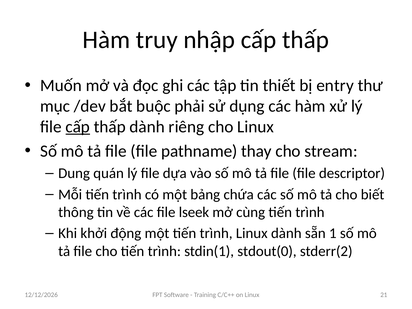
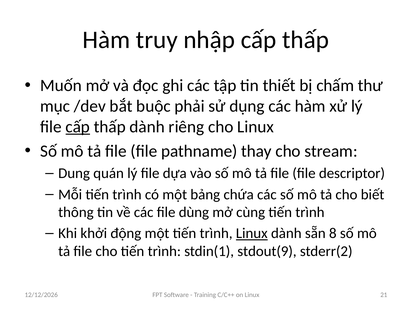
entry: entry -> chấm
lseek: lseek -> dùng
Linux at (252, 233) underline: none -> present
1: 1 -> 8
stdout(0: stdout(0 -> stdout(9
